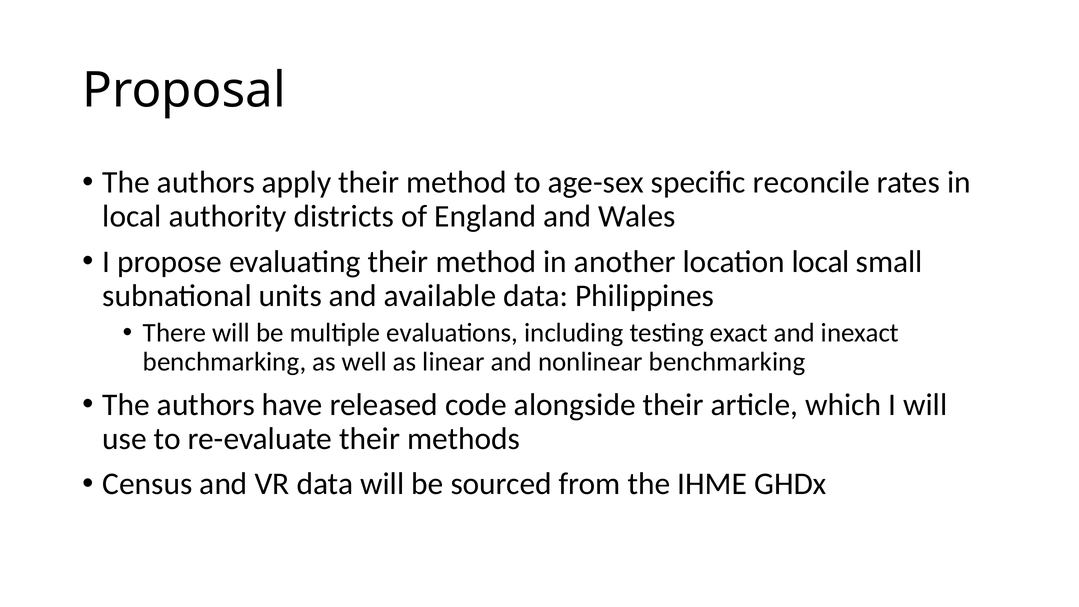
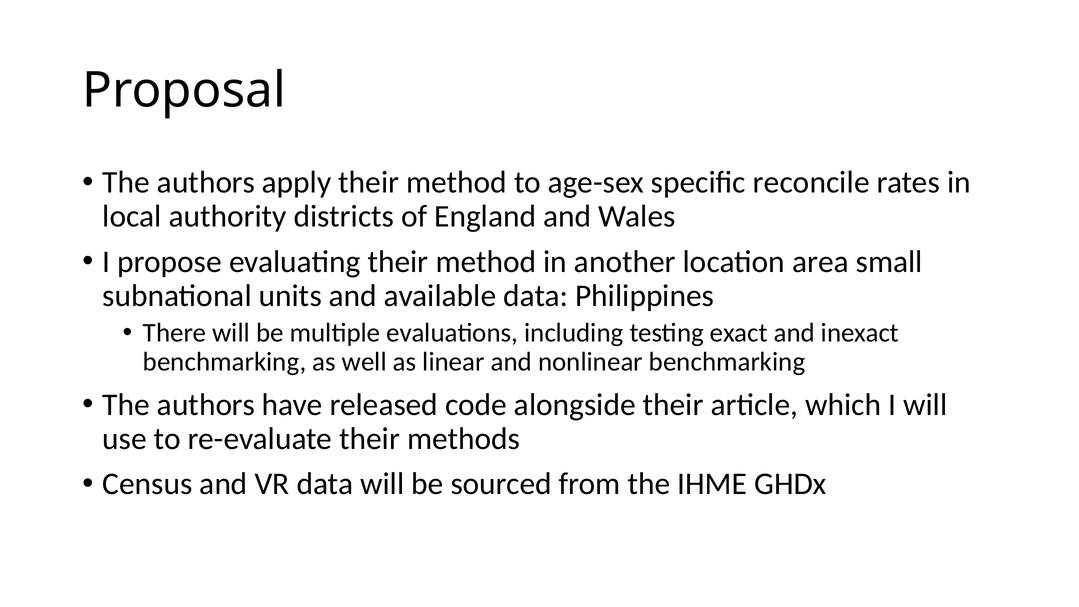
location local: local -> area
